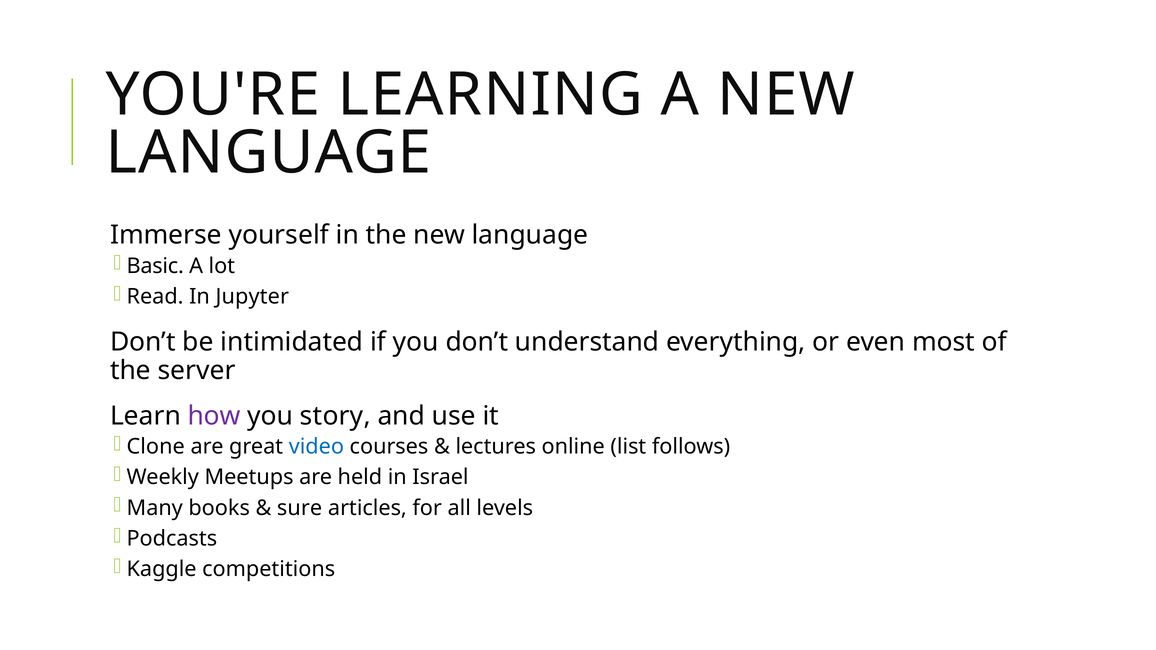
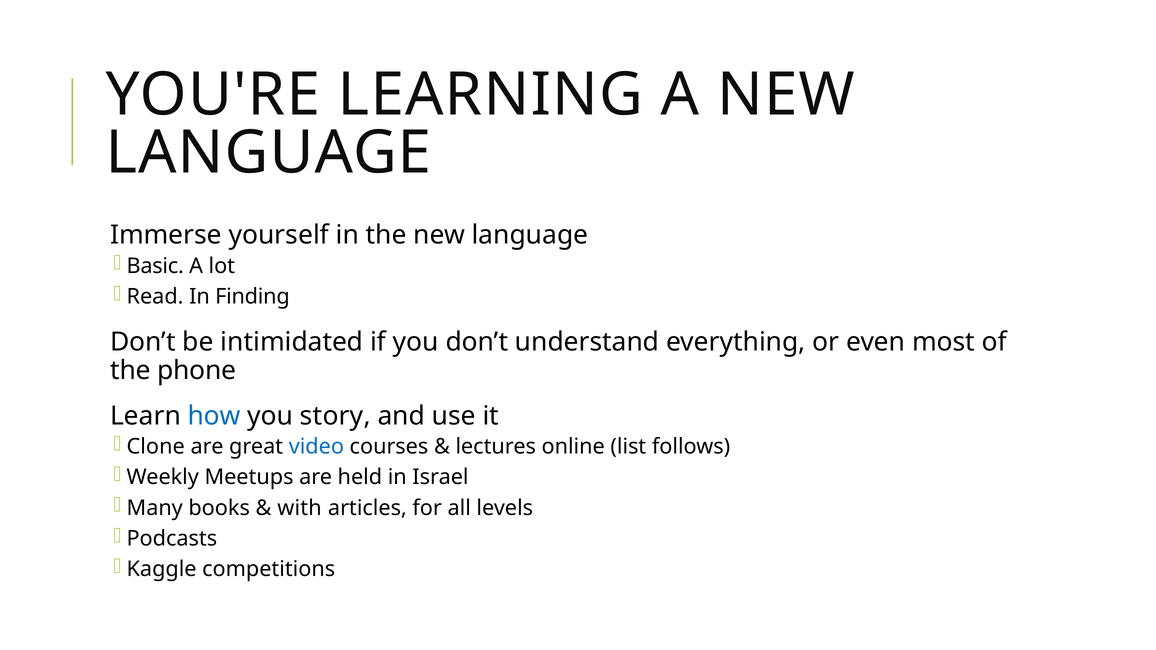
Jupyter: Jupyter -> Finding
server: server -> phone
how colour: purple -> blue
sure: sure -> with
